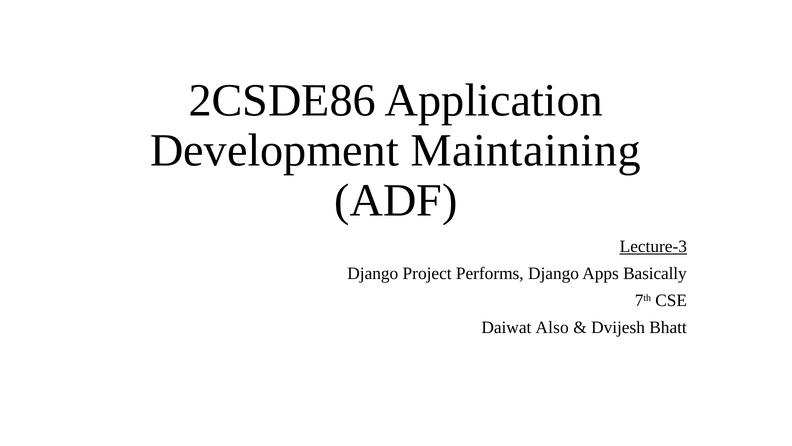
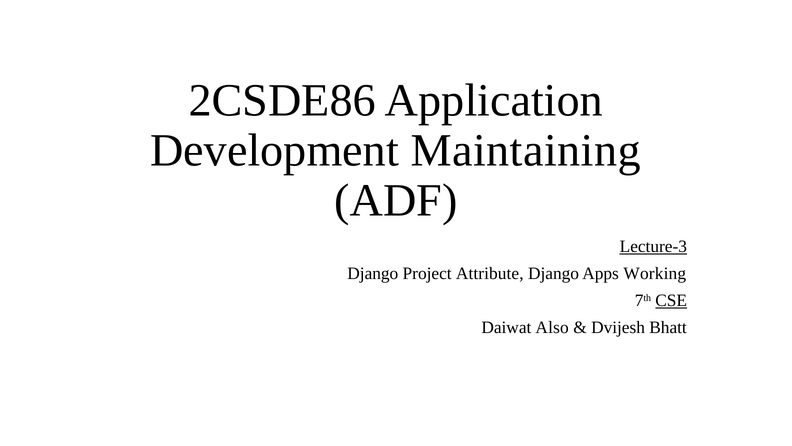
Performs: Performs -> Attribute
Basically: Basically -> Working
CSE underline: none -> present
